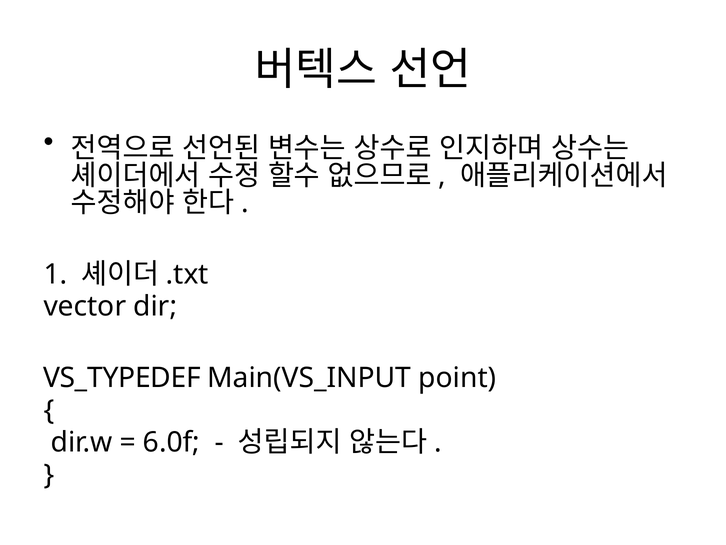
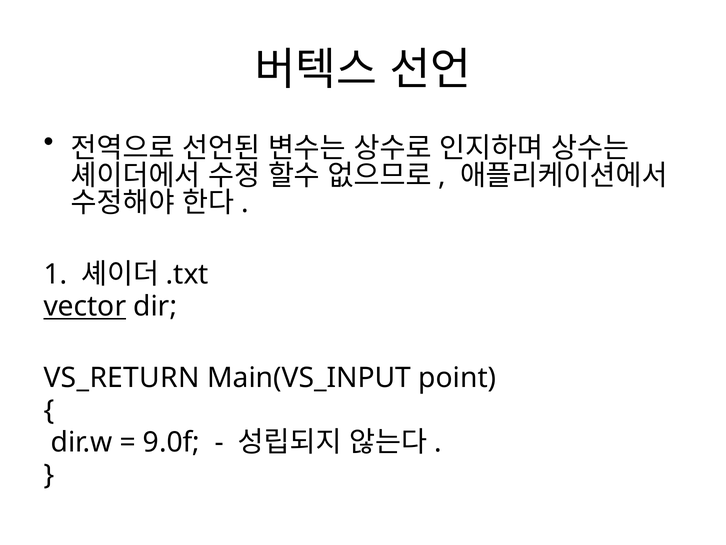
vector underline: none -> present
VS_TYPEDEF: VS_TYPEDEF -> VS_RETURN
6.0f: 6.0f -> 9.0f
